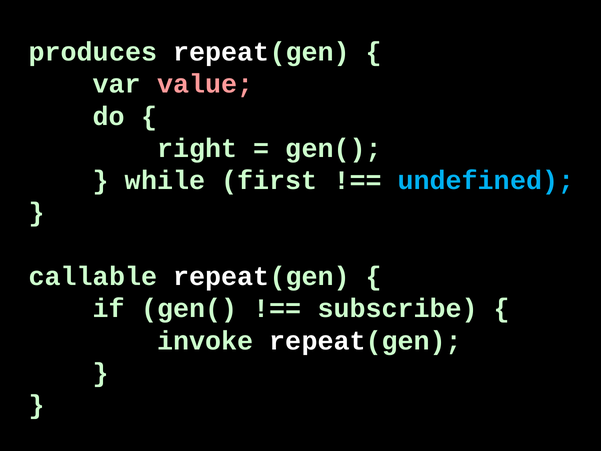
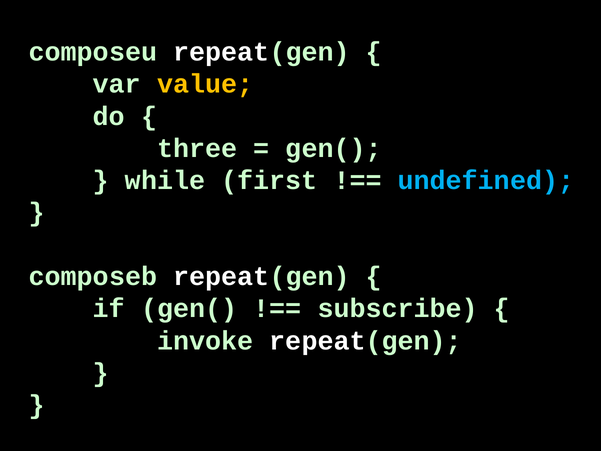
produces: produces -> composeu
value colour: pink -> yellow
right: right -> three
callable: callable -> composeb
